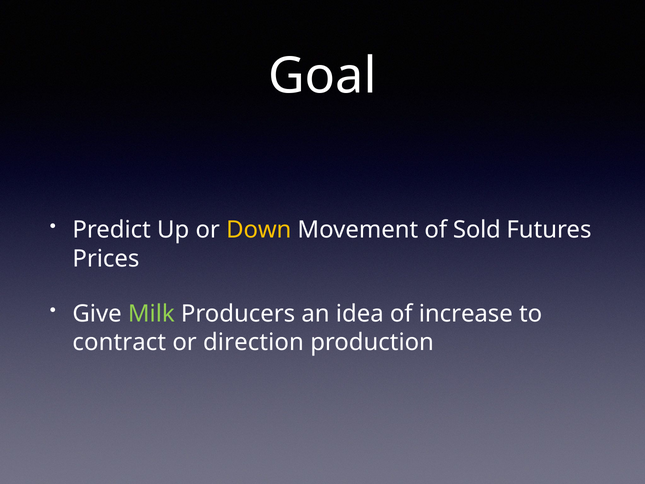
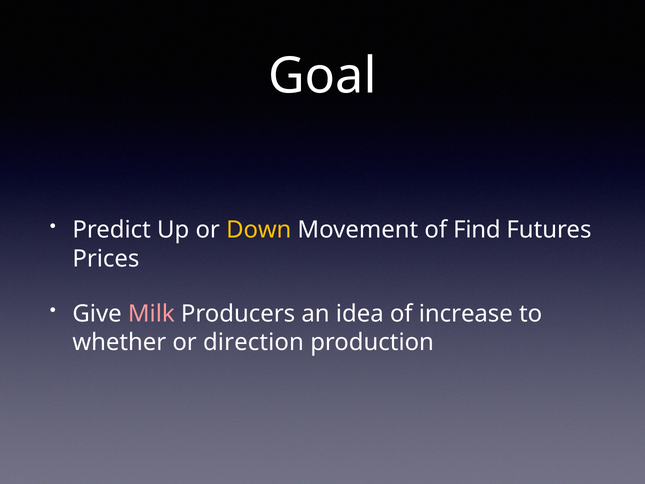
Sold: Sold -> Find
Milk colour: light green -> pink
contract: contract -> whether
